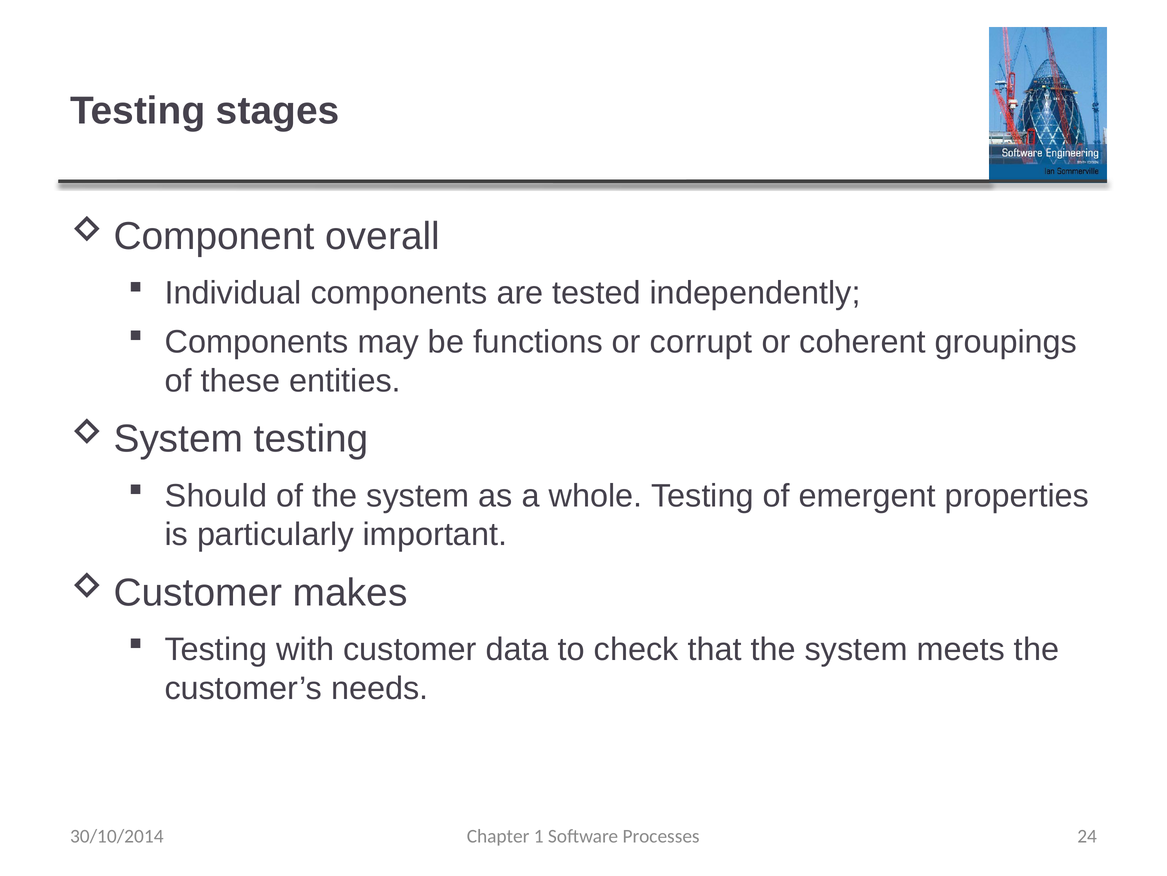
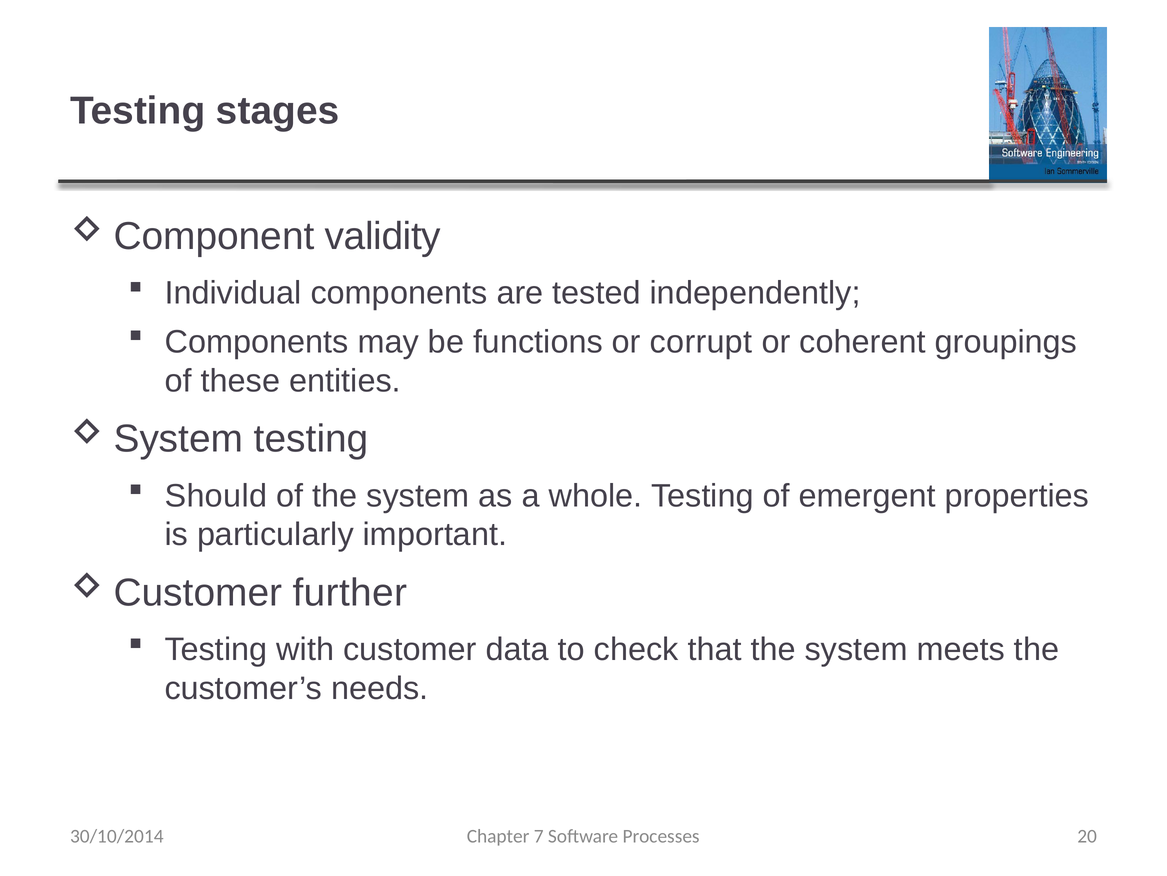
overall: overall -> validity
makes: makes -> further
1: 1 -> 7
24: 24 -> 20
